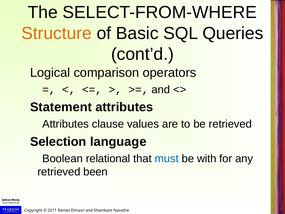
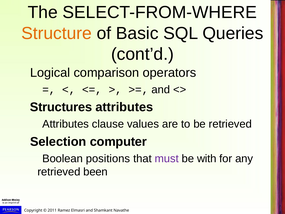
Statement: Statement -> Structures
language: language -> computer
relational: relational -> positions
must colour: blue -> purple
